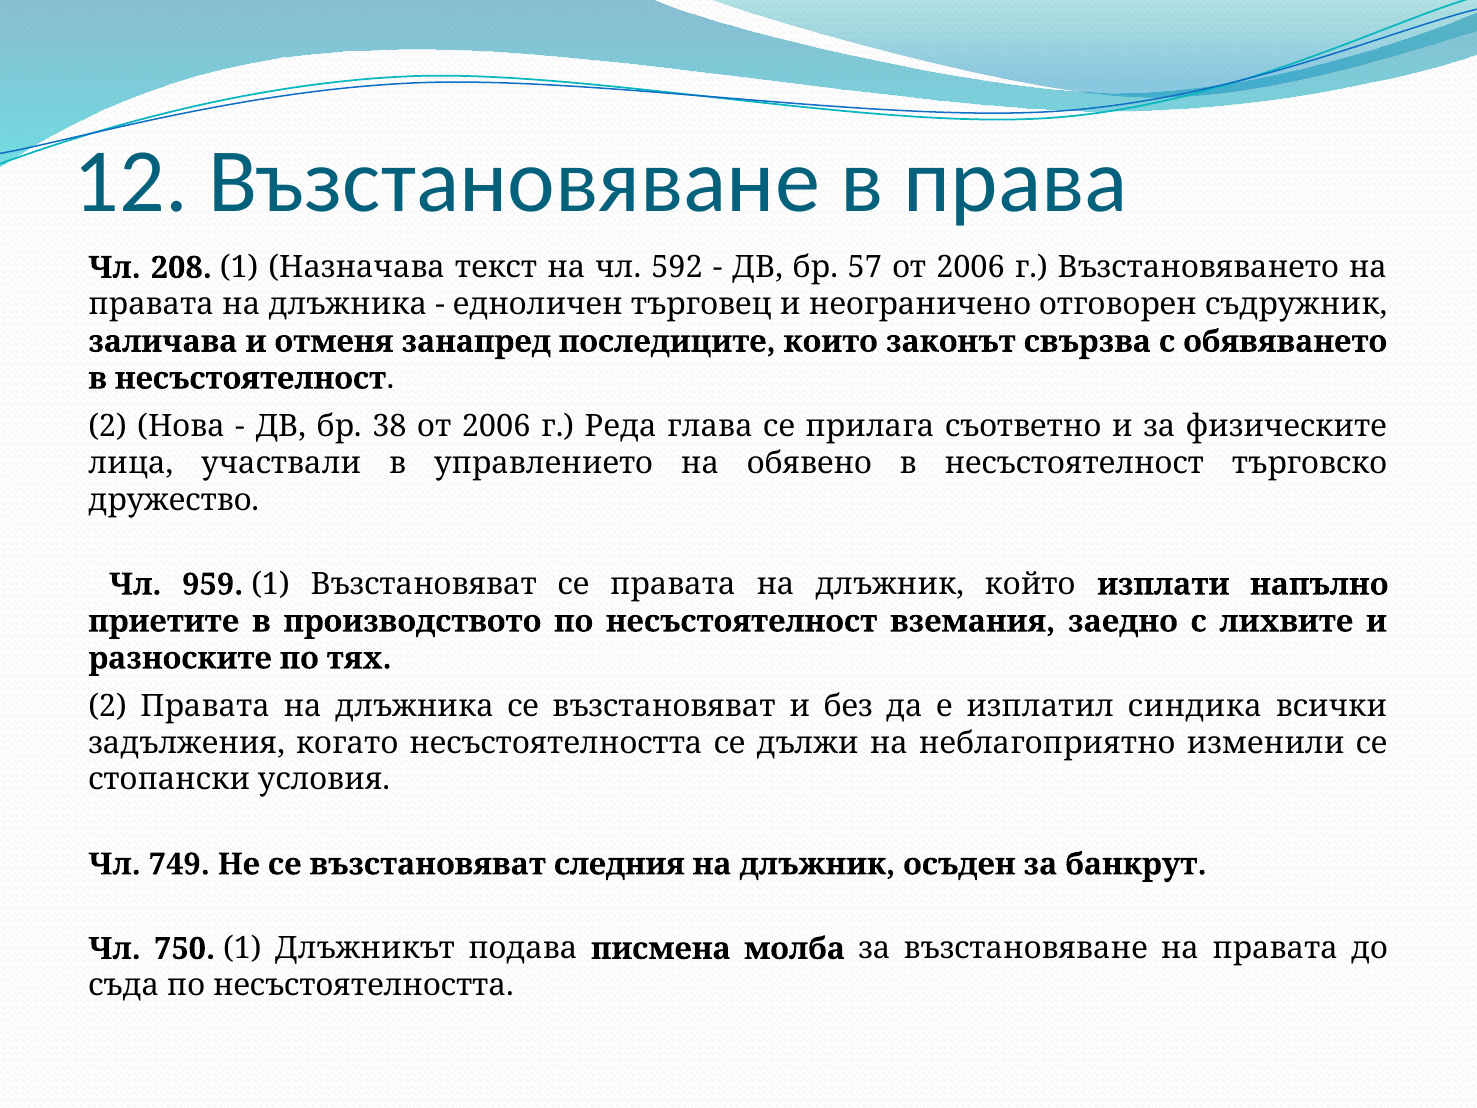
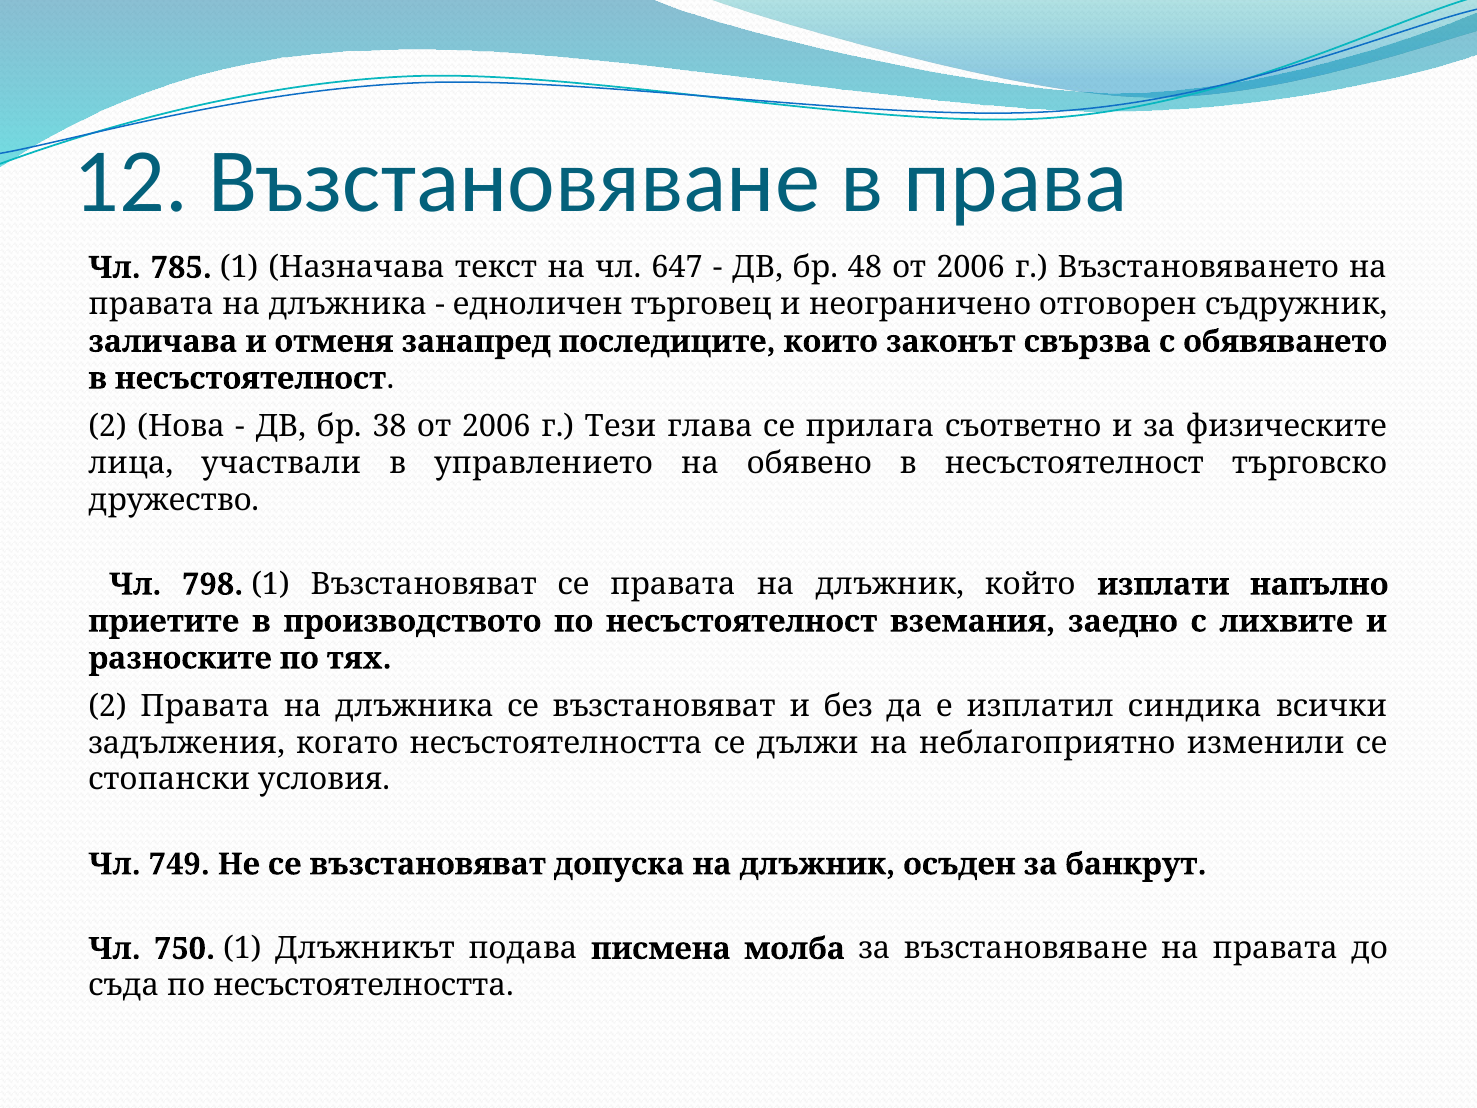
208: 208 -> 785
592: 592 -> 647
57: 57 -> 48
Реда: Реда -> Тези
959: 959 -> 798
следния: следния -> допуска
